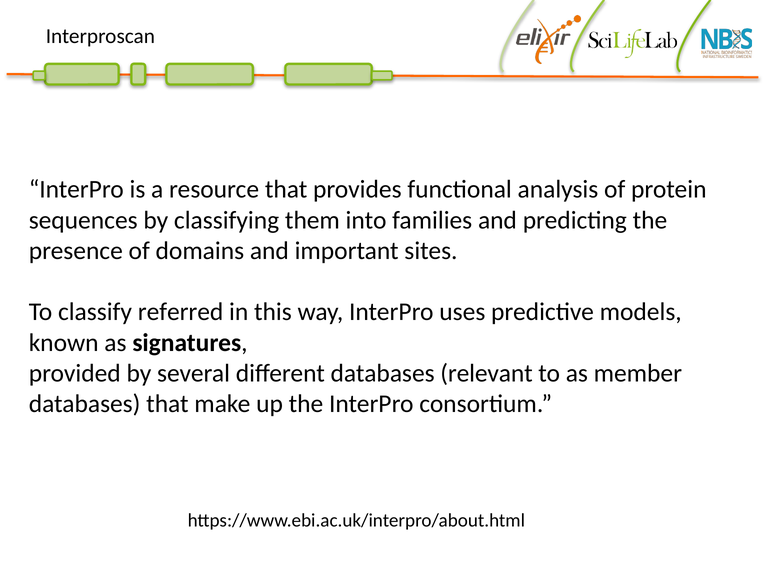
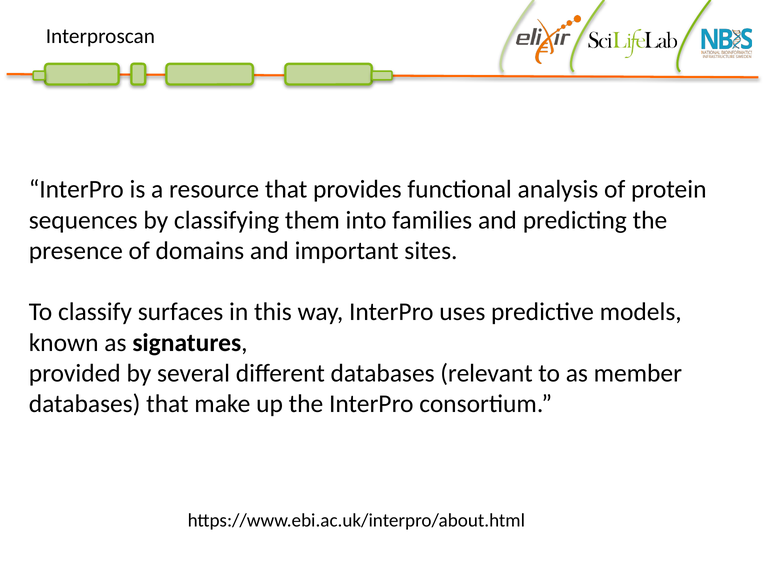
referred: referred -> surfaces
